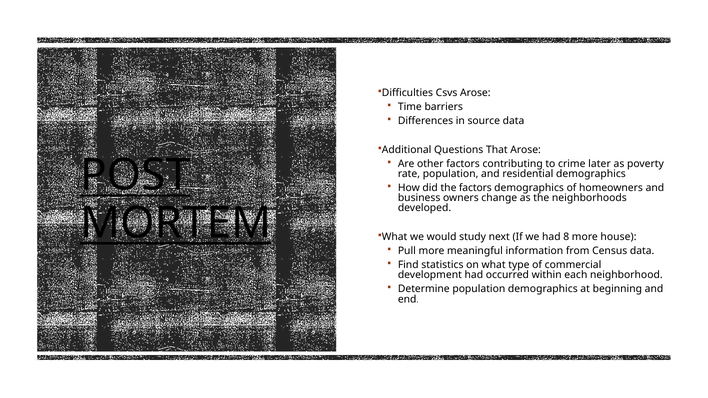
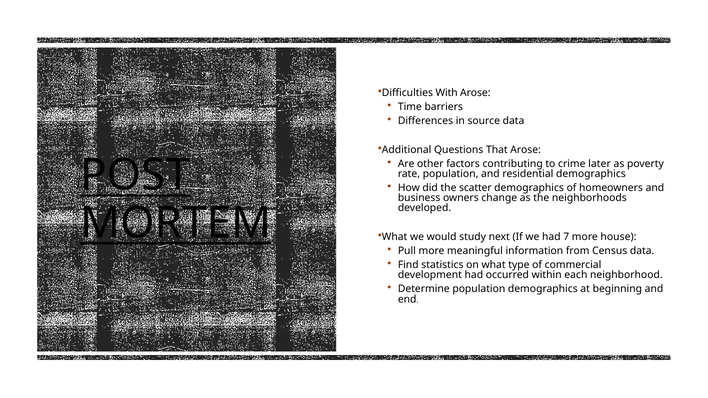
Csvs: Csvs -> With
the factors: factors -> scatter
8: 8 -> 7
